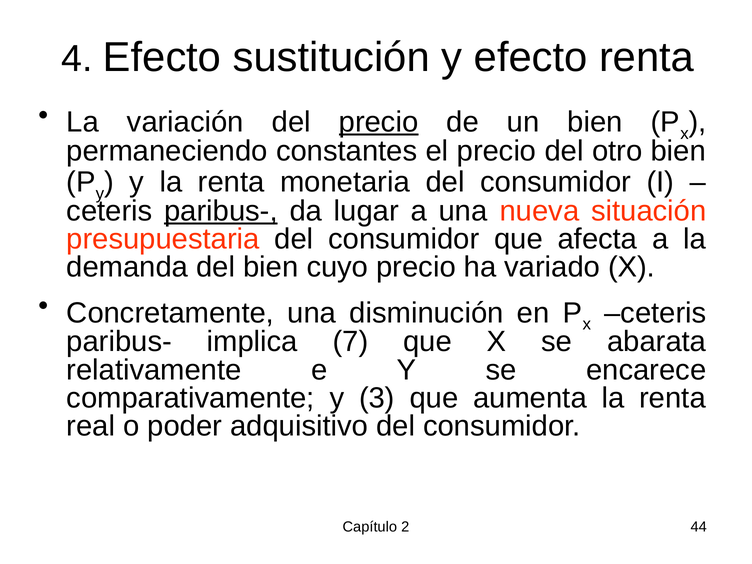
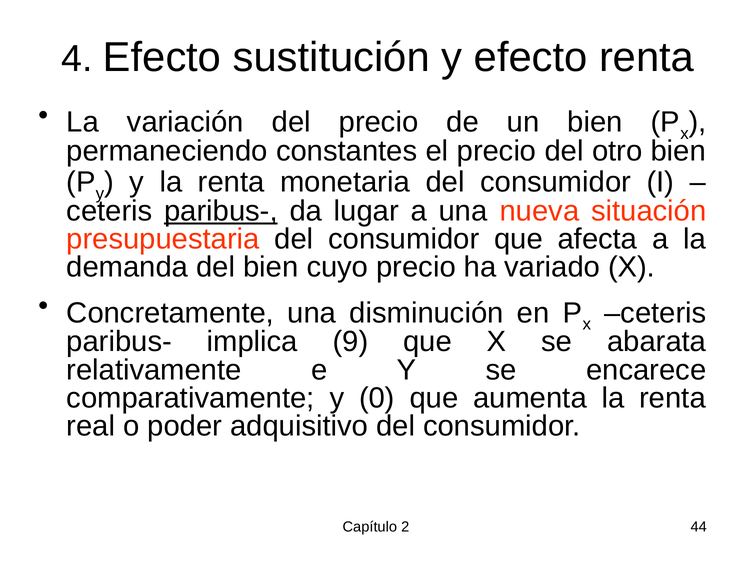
precio at (379, 122) underline: present -> none
7: 7 -> 9
3: 3 -> 0
